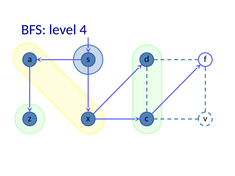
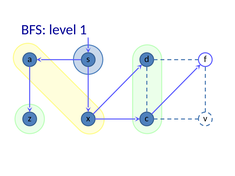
4: 4 -> 1
